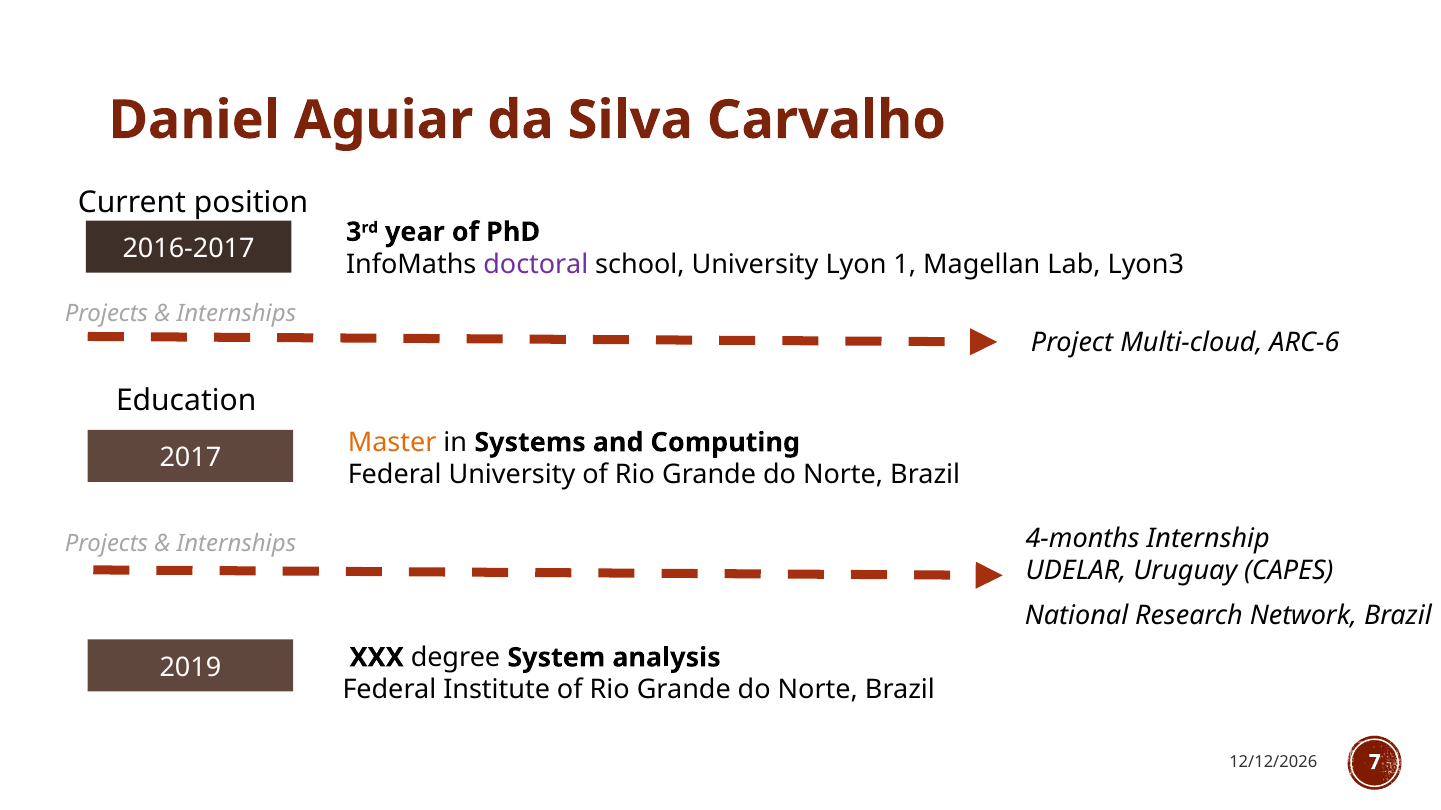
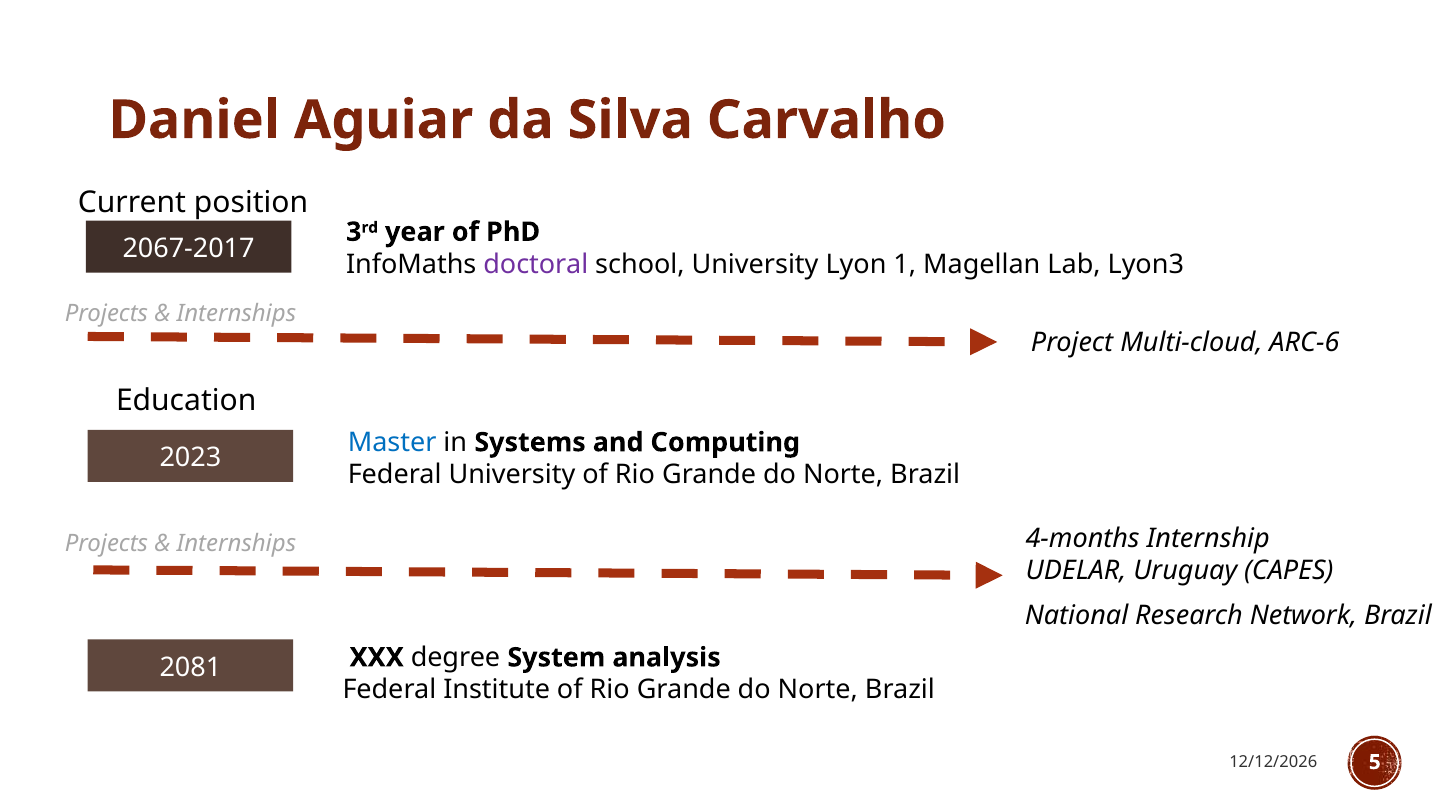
2016-2017: 2016-2017 -> 2067-2017
Master colour: orange -> blue
2017: 2017 -> 2023
2019: 2019 -> 2081
7: 7 -> 5
